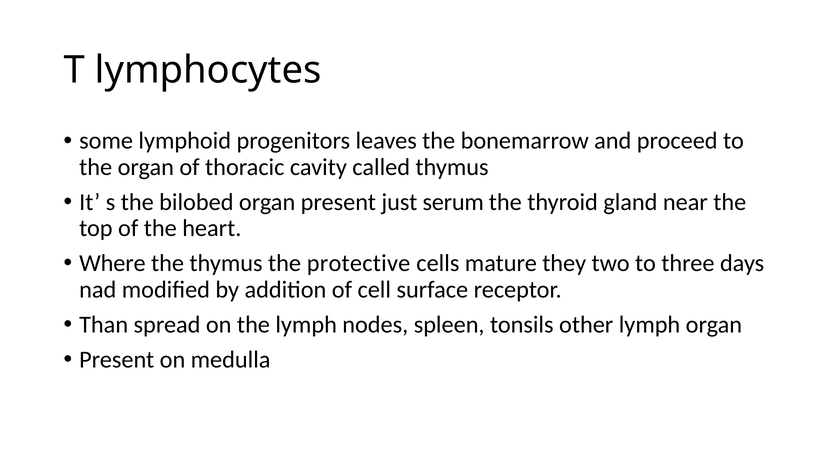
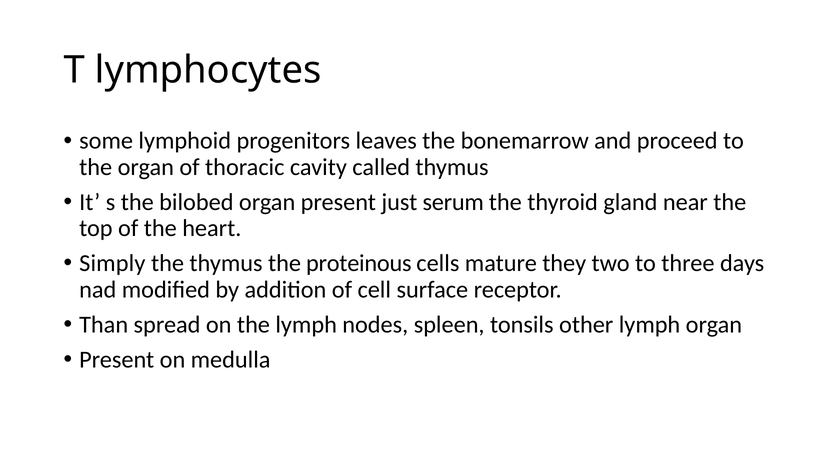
Where: Where -> Simply
protective: protective -> proteinous
